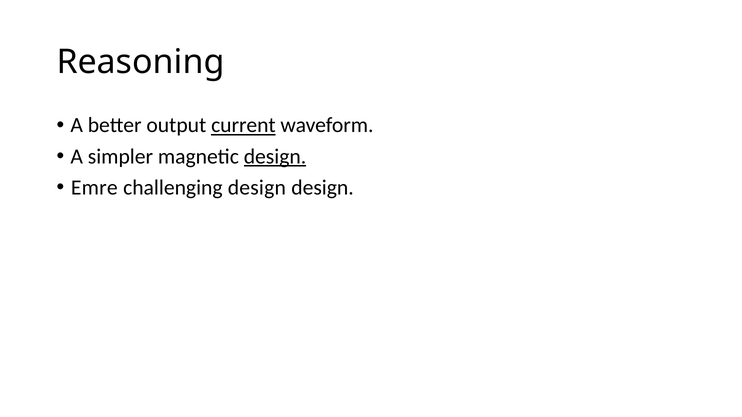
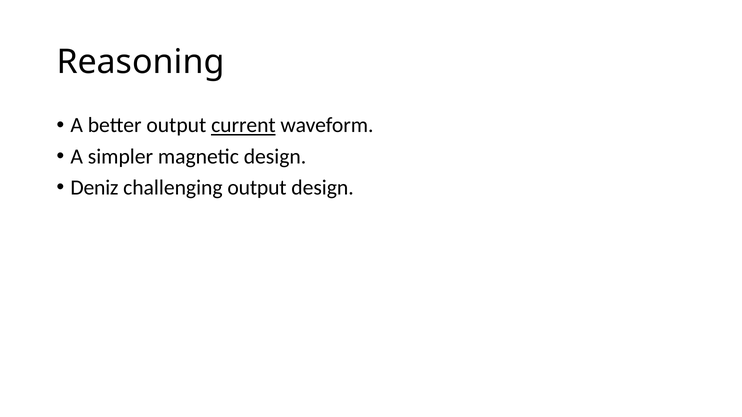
design at (275, 157) underline: present -> none
Emre: Emre -> Deniz
challenging design: design -> output
